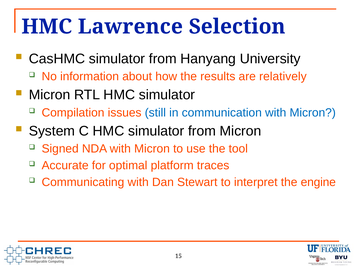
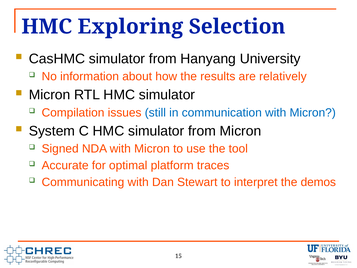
Lawrence: Lawrence -> Exploring
engine: engine -> demos
